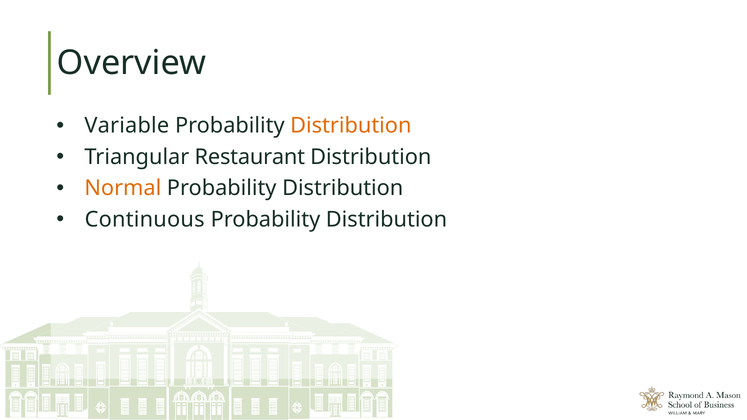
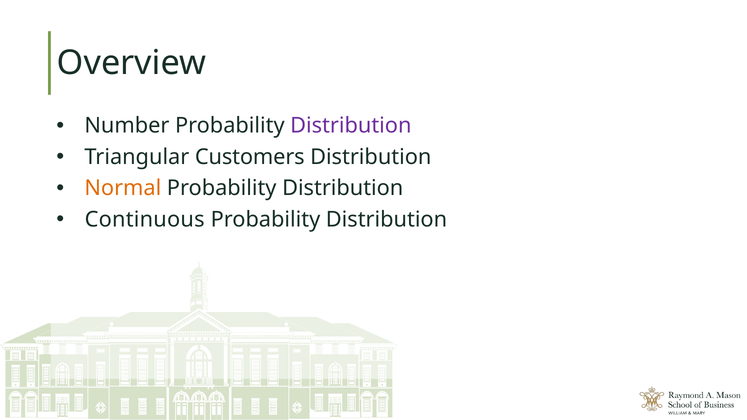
Variable: Variable -> Number
Distribution at (351, 126) colour: orange -> purple
Restaurant: Restaurant -> Customers
